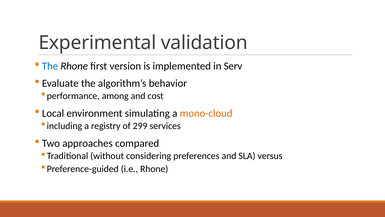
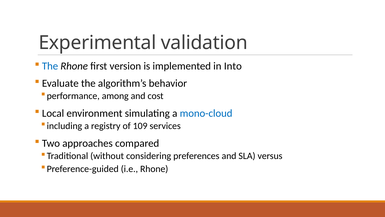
Serv: Serv -> Into
mono-cloud colour: orange -> blue
299: 299 -> 109
